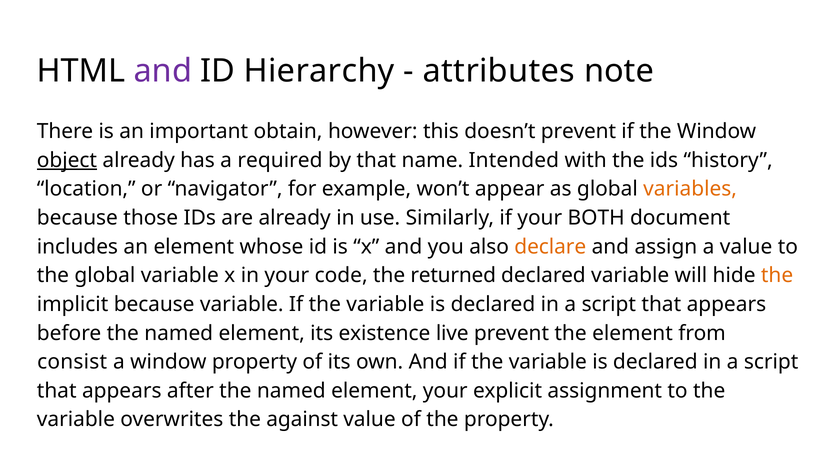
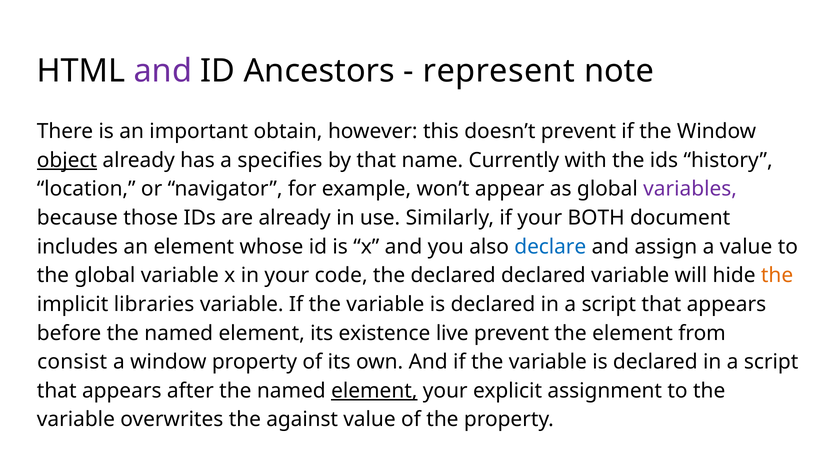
Hierarchy: Hierarchy -> Ancestors
attributes: attributes -> represent
required: required -> specifies
Intended: Intended -> Currently
variables colour: orange -> purple
declare colour: orange -> blue
the returned: returned -> declared
implicit because: because -> libraries
element at (374, 391) underline: none -> present
